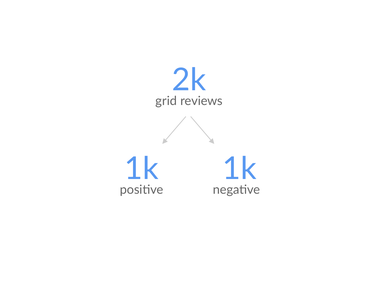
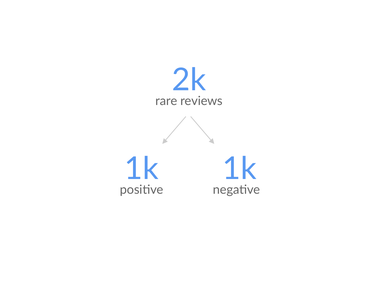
grid: grid -> rare
